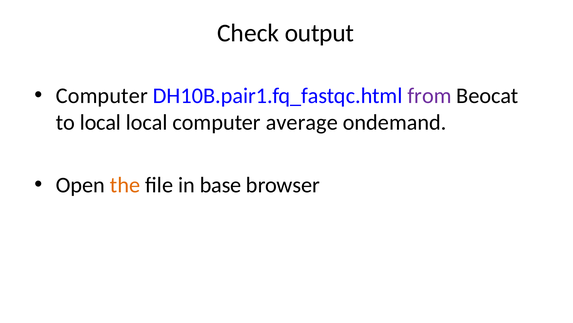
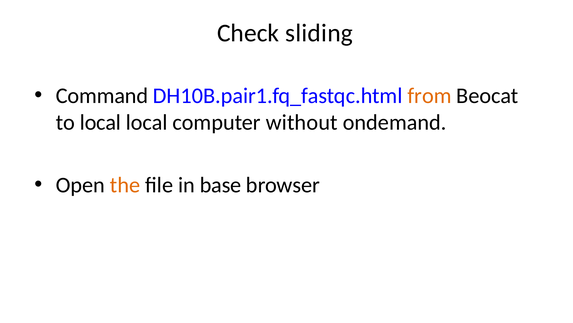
output: output -> sliding
Computer at (102, 96): Computer -> Command
from colour: purple -> orange
average: average -> without
